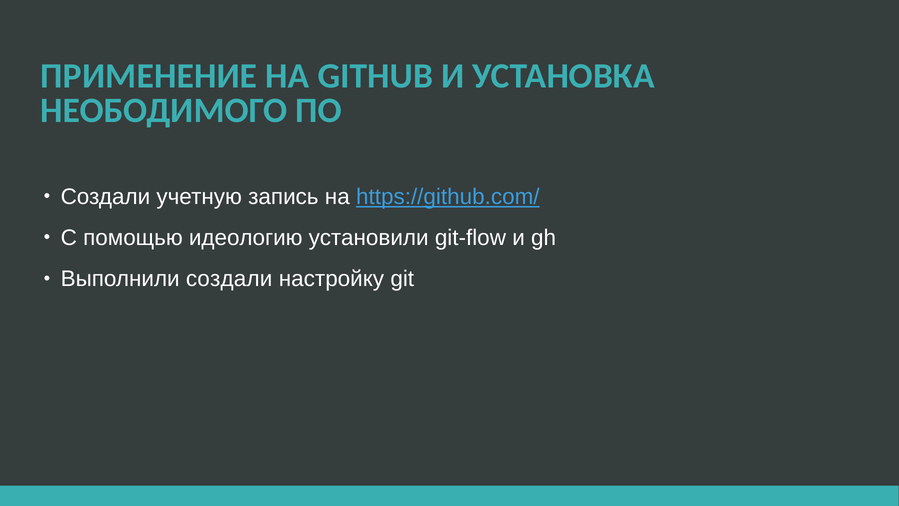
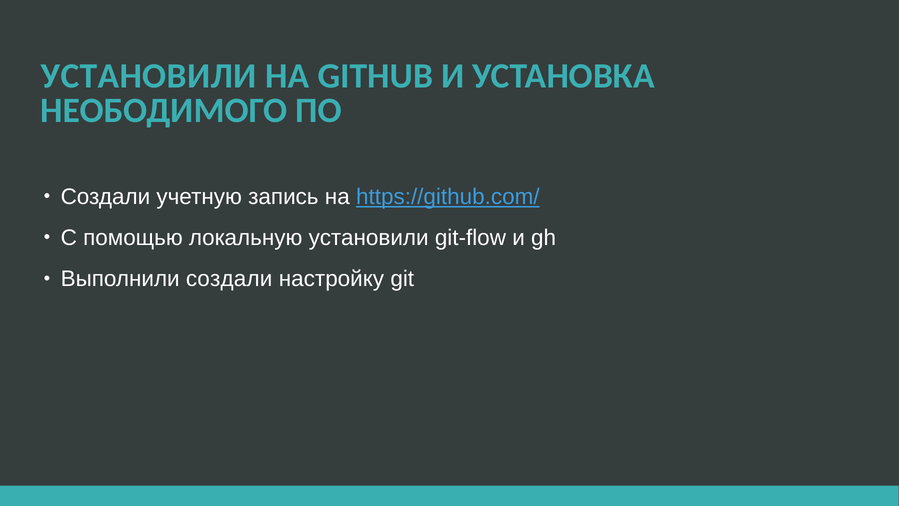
ПРИМЕНЕНИЕ at (149, 76): ПРИМЕНЕНИЕ -> УСТАНОВИЛИ
идеологию: идеологию -> локальную
